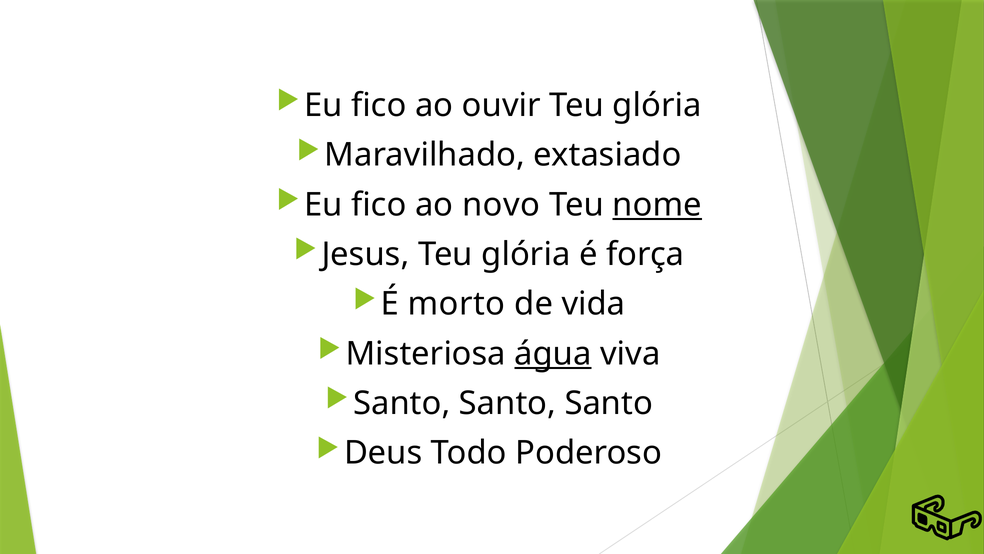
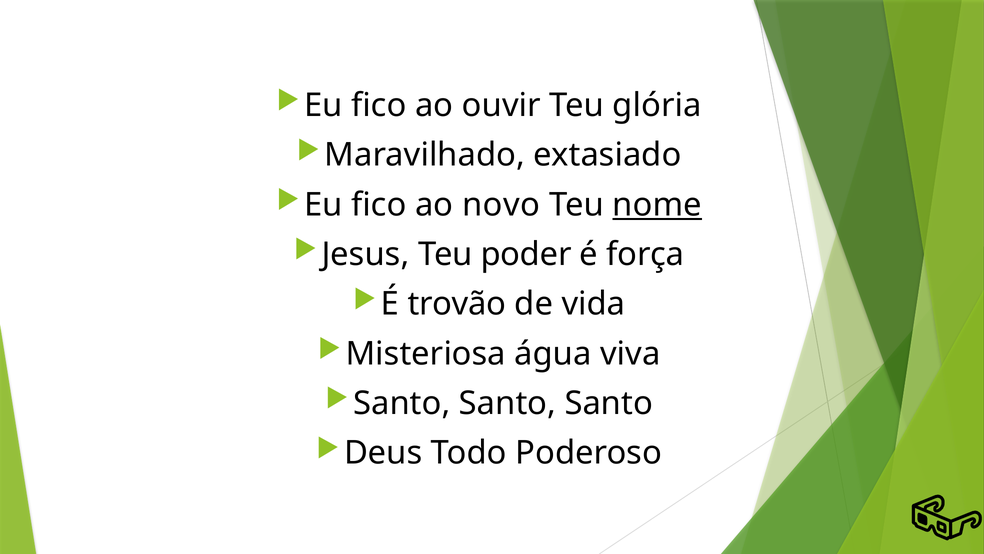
Jesus Teu glória: glória -> poder
morto: morto -> trovão
água underline: present -> none
